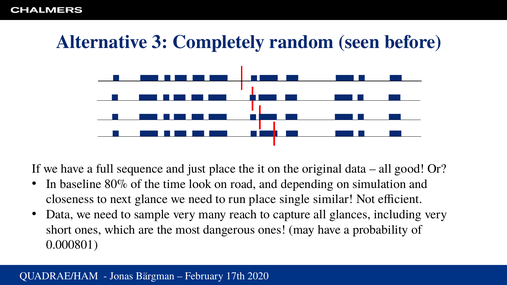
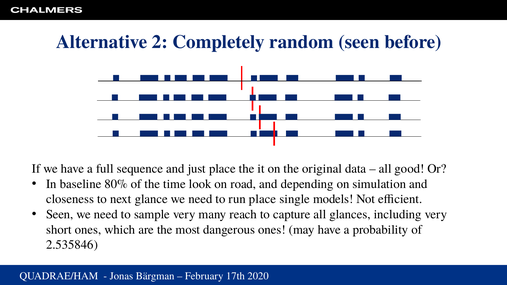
3: 3 -> 2
similar: similar -> models
Data at (60, 214): Data -> Seen
0.000801: 0.000801 -> 2.535846
